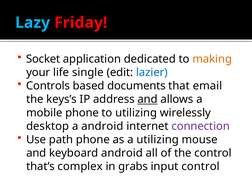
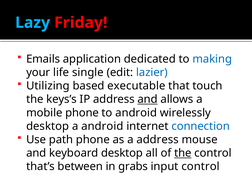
Socket: Socket -> Emails
making colour: orange -> blue
Controls: Controls -> Utilizing
documents: documents -> executable
email: email -> touch
to utilizing: utilizing -> android
connection colour: purple -> blue
a utilizing: utilizing -> address
keyboard android: android -> desktop
the at (183, 153) underline: none -> present
complex: complex -> between
